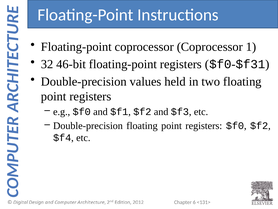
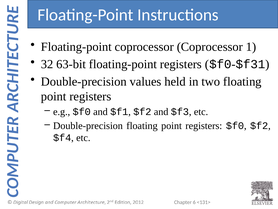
46-bit: 46-bit -> 63-bit
